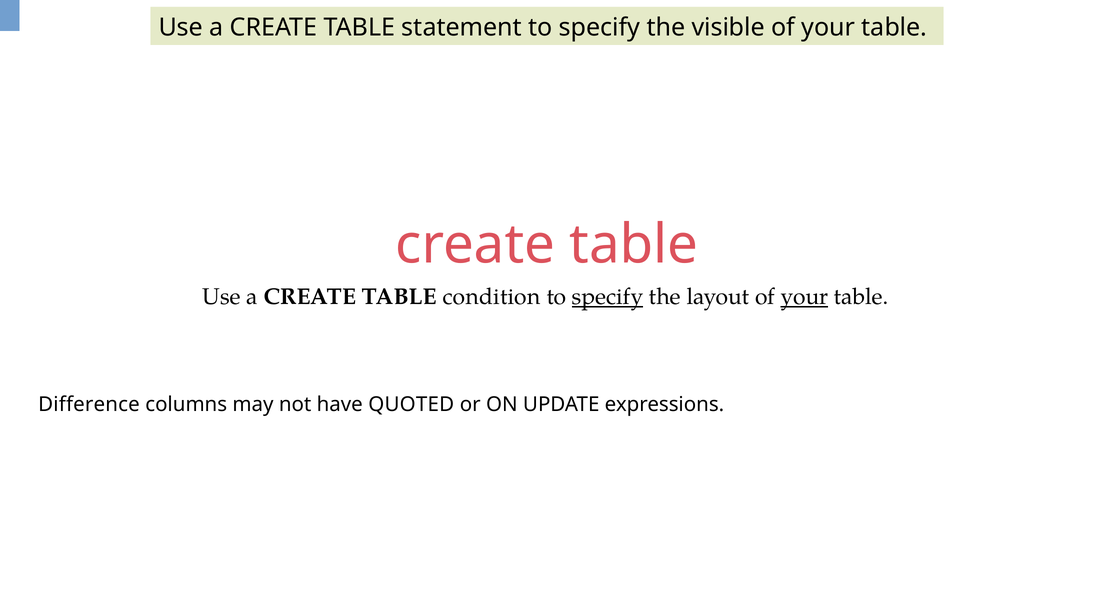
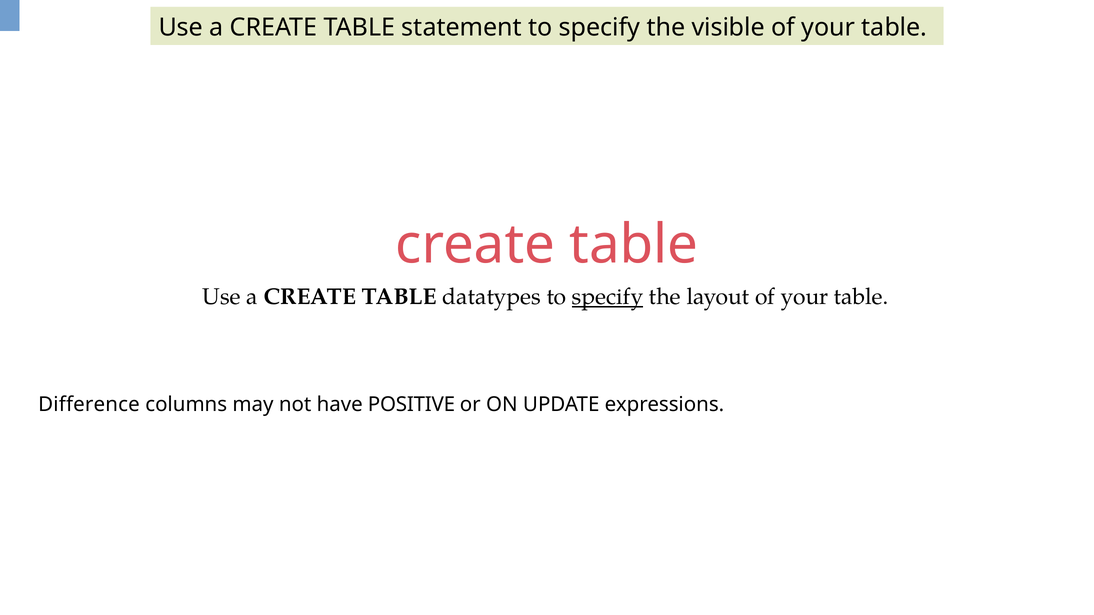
condition: condition -> datatypes
your at (804, 297) underline: present -> none
QUOTED: QUOTED -> POSITIVE
